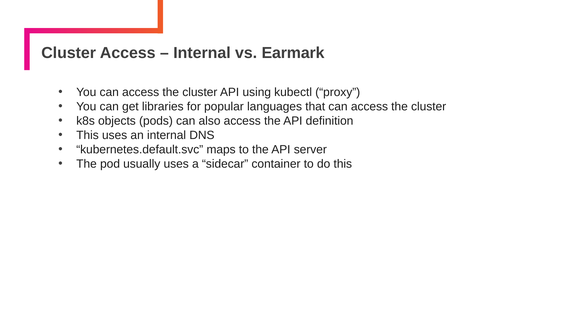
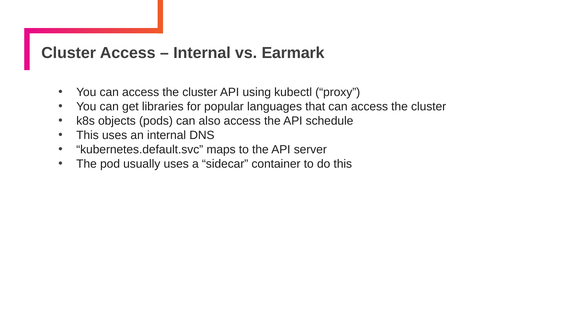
definition: definition -> schedule
